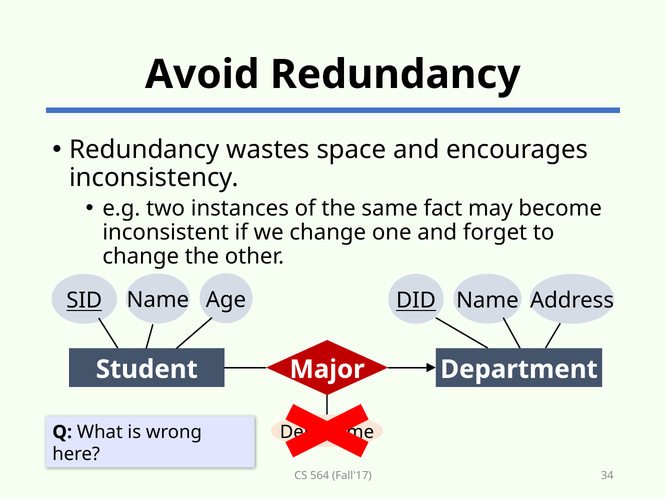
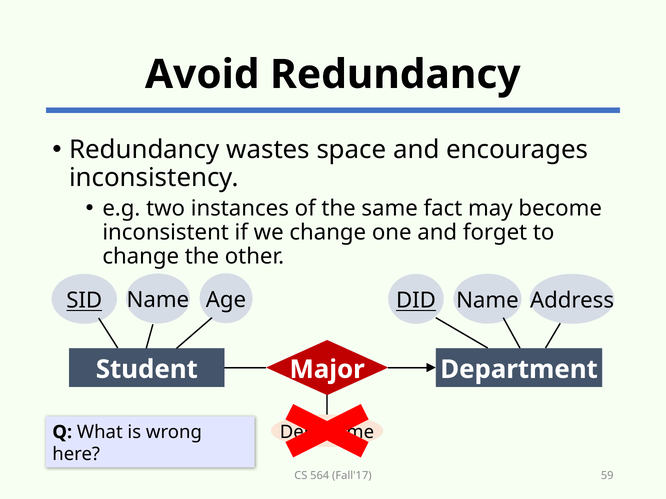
34: 34 -> 59
